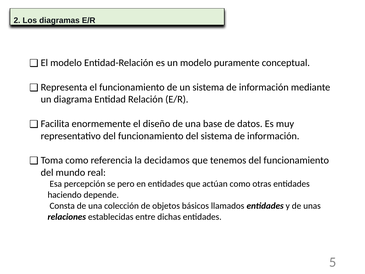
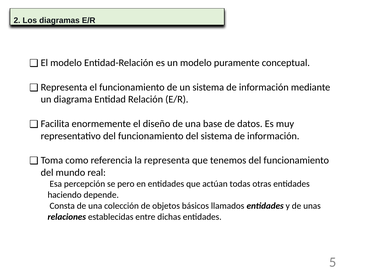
decidamos: decidamos -> representa
actúan como: como -> todas
